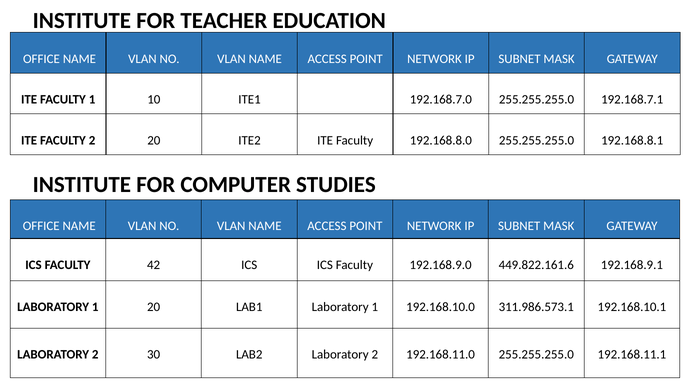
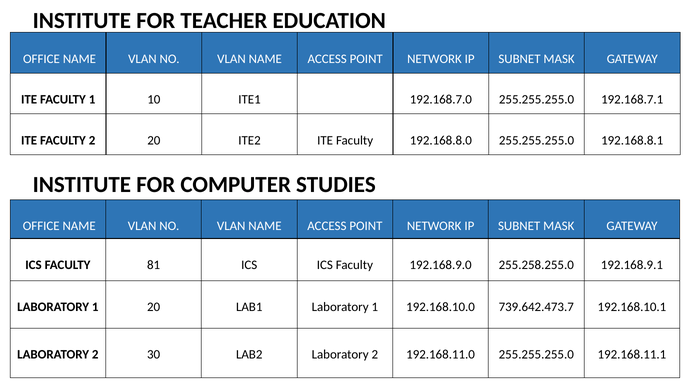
42: 42 -> 81
449.822.161.6: 449.822.161.6 -> 255.258.255.0
311.986.573.1: 311.986.573.1 -> 739.642.473.7
